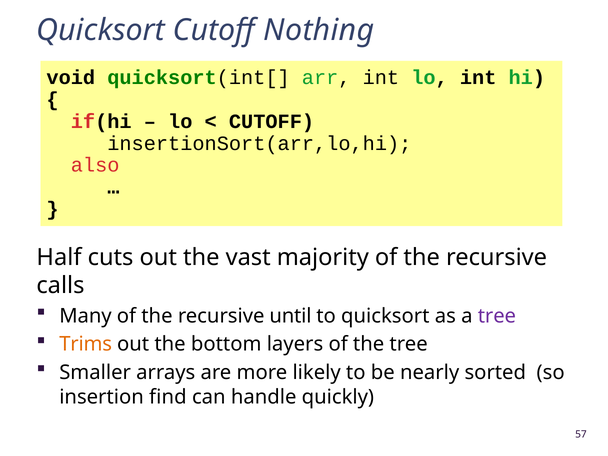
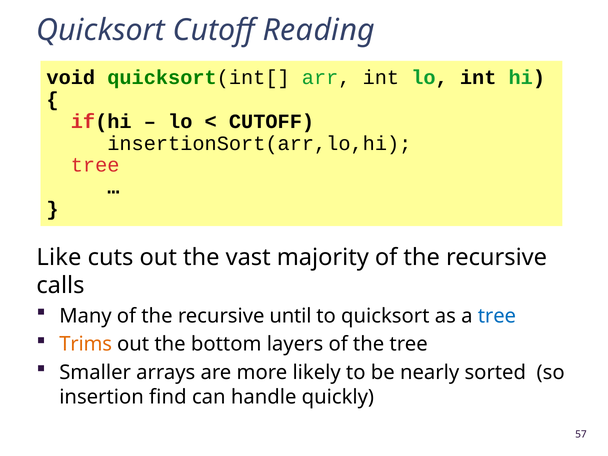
Nothing: Nothing -> Reading
also at (95, 165): also -> tree
Half: Half -> Like
tree at (497, 316) colour: purple -> blue
